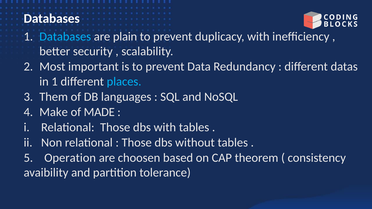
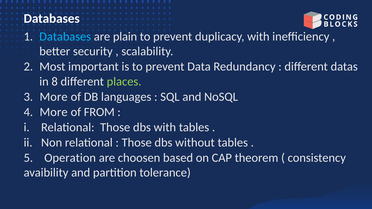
in 1: 1 -> 8
places colour: light blue -> light green
Them at (54, 97): Them -> More
Make at (54, 112): Make -> More
MADE: MADE -> FROM
